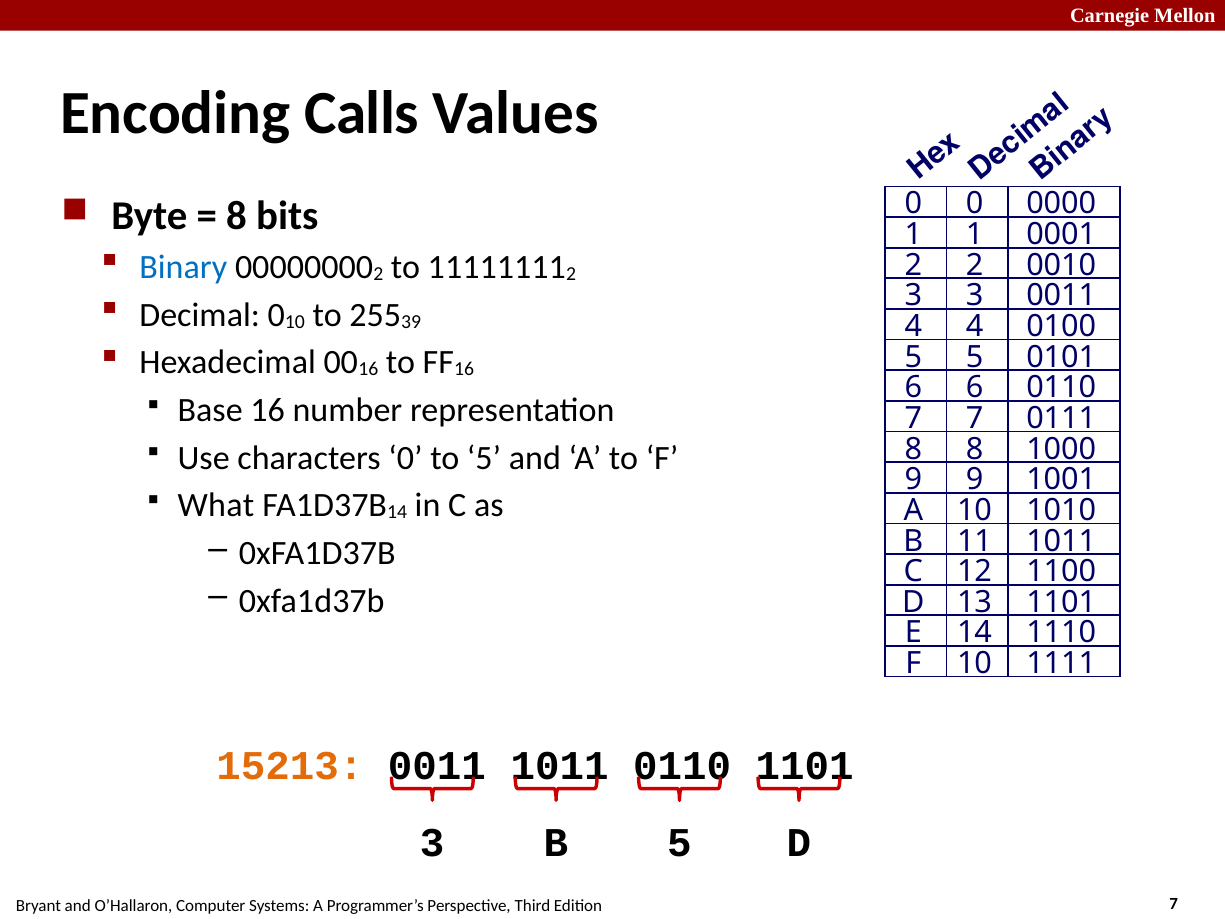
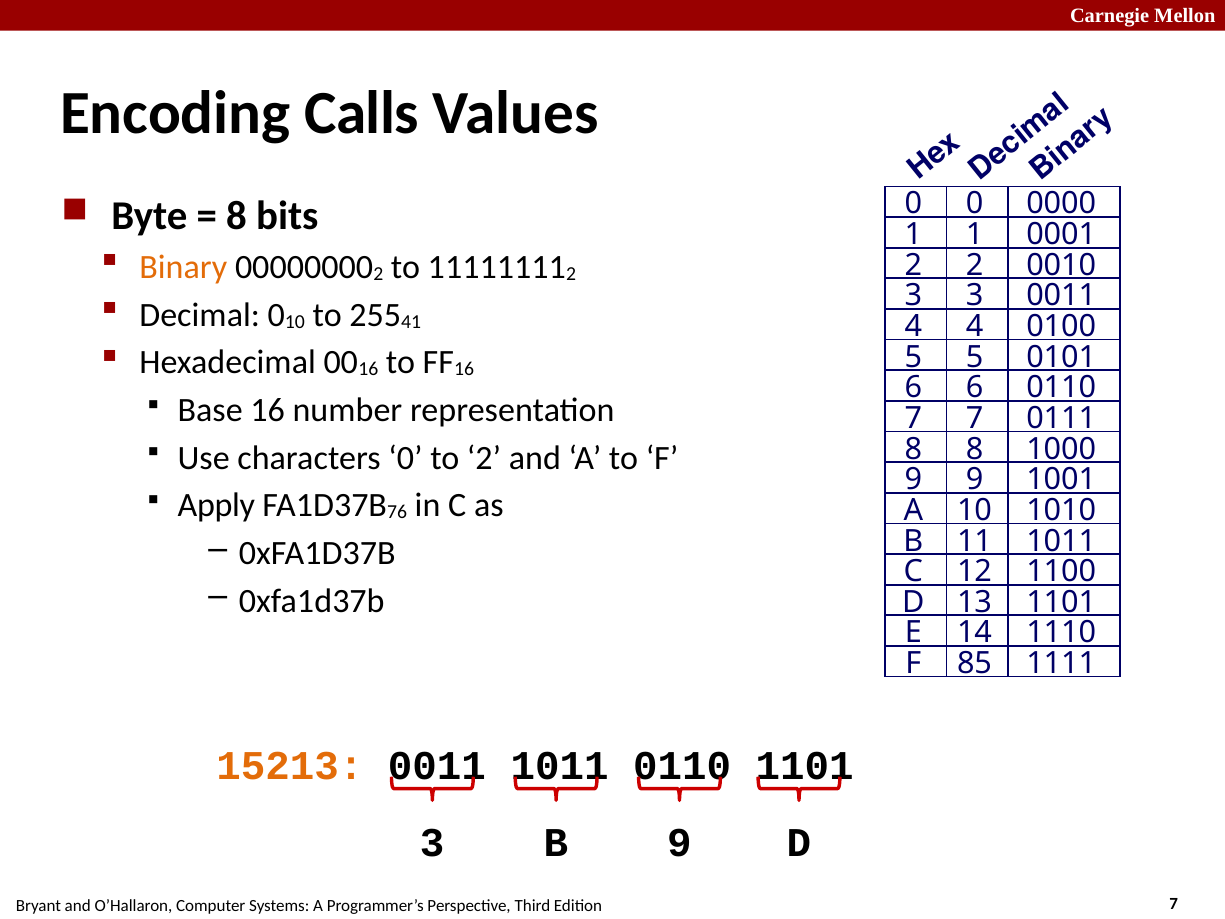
Binary colour: blue -> orange
39: 39 -> 41
to 5: 5 -> 2
What: What -> Apply
14 at (397, 512): 14 -> 76
F 10: 10 -> 85
B 5: 5 -> 9
